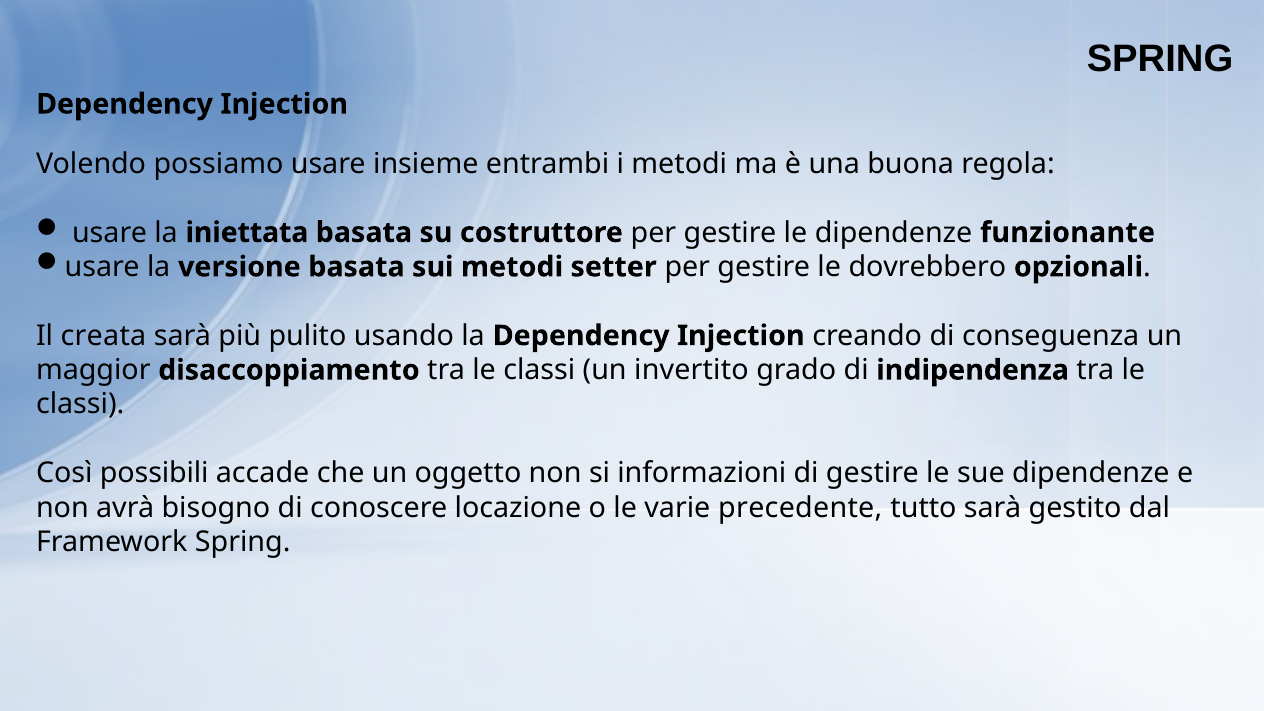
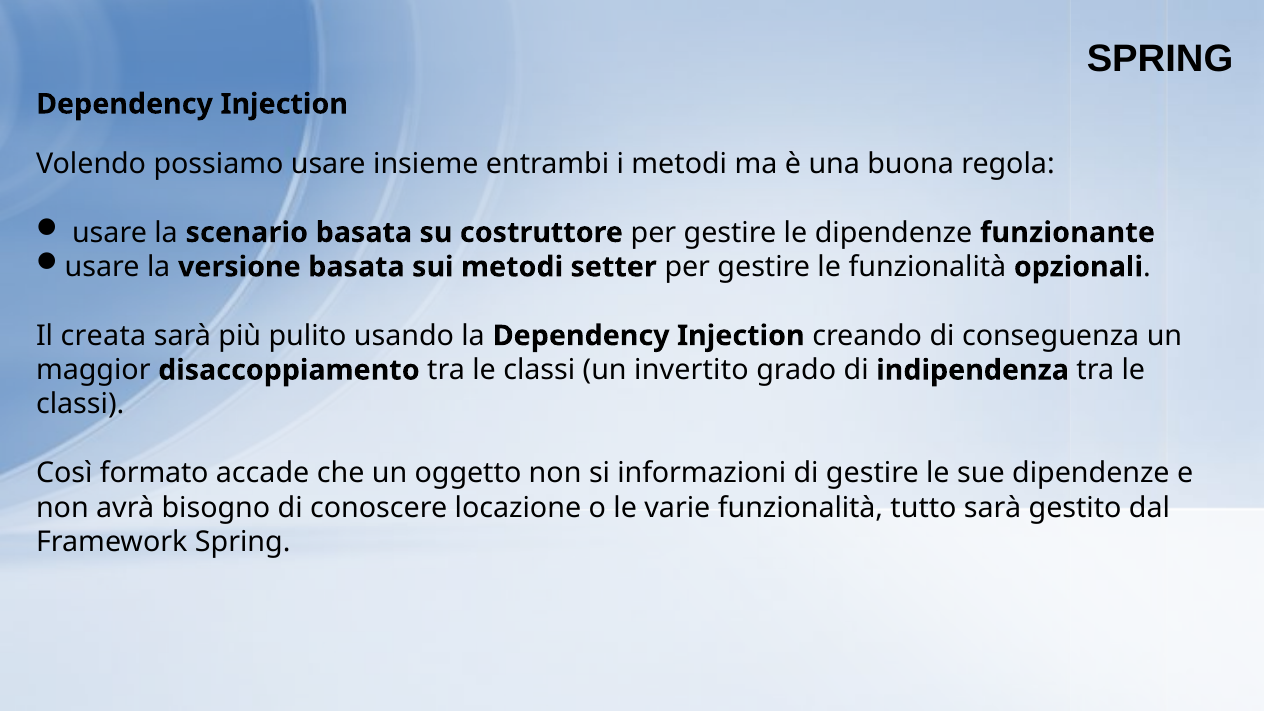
iniettata: iniettata -> scenario
le dovrebbero: dovrebbero -> funzionalità
possibili: possibili -> formato
varie precedente: precedente -> funzionalità
